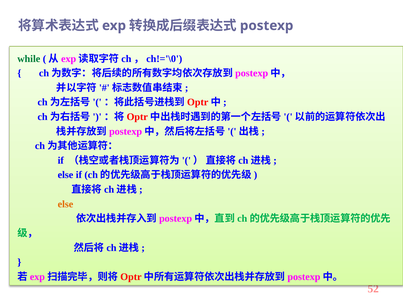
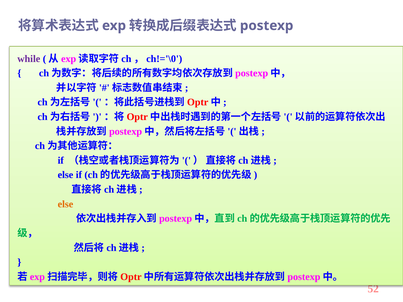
while colour: green -> purple
